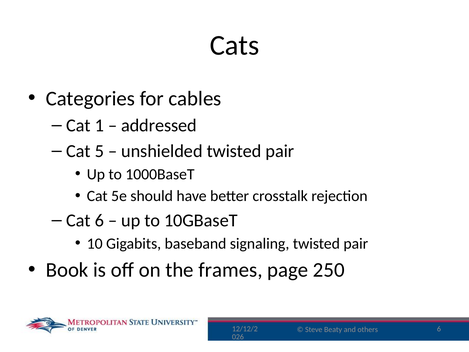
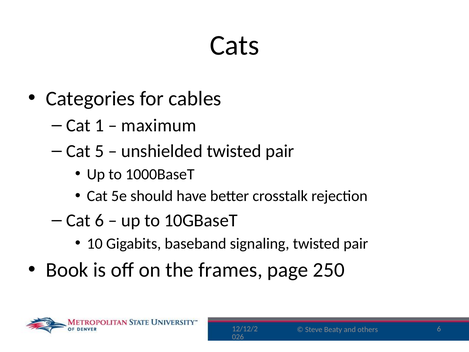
addressed: addressed -> maximum
